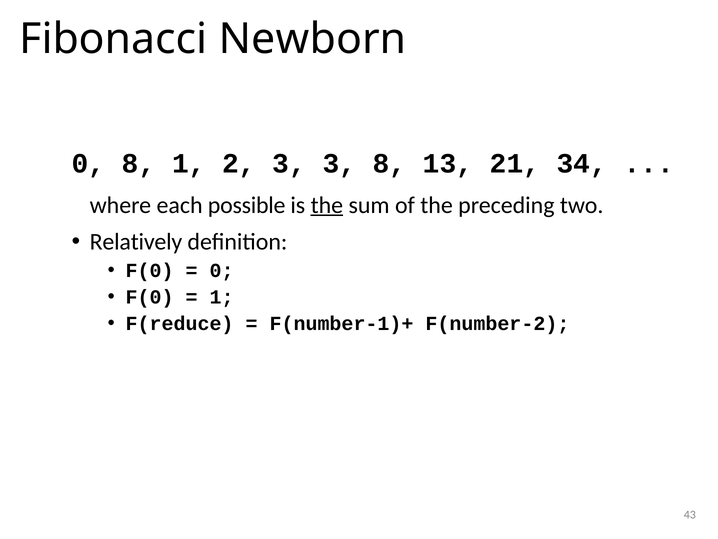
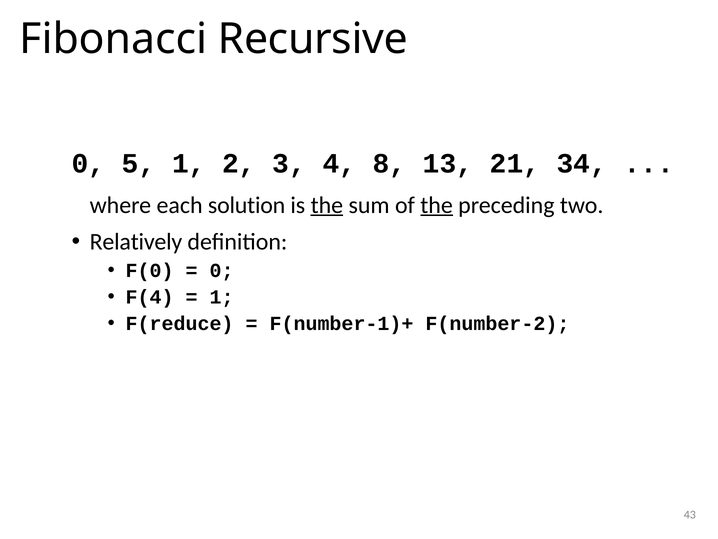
Newborn: Newborn -> Recursive
0 8: 8 -> 5
3 3: 3 -> 4
possible: possible -> solution
the at (437, 205) underline: none -> present
F(0 at (150, 297): F(0 -> F(4
